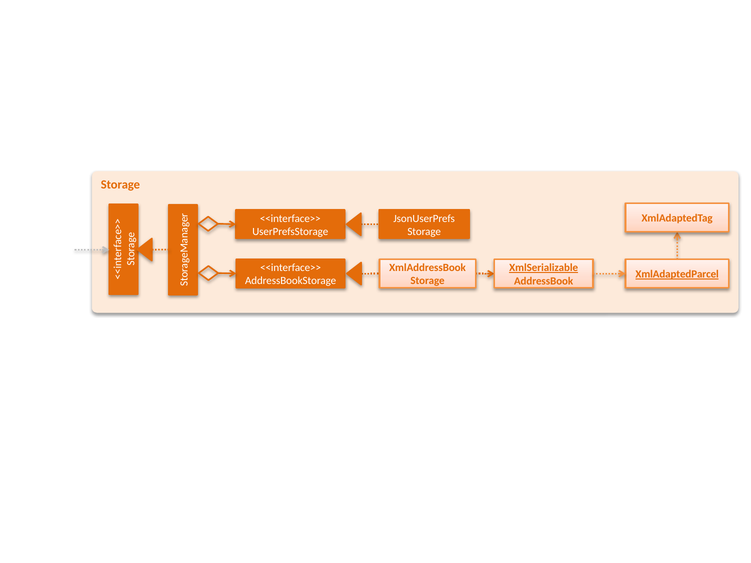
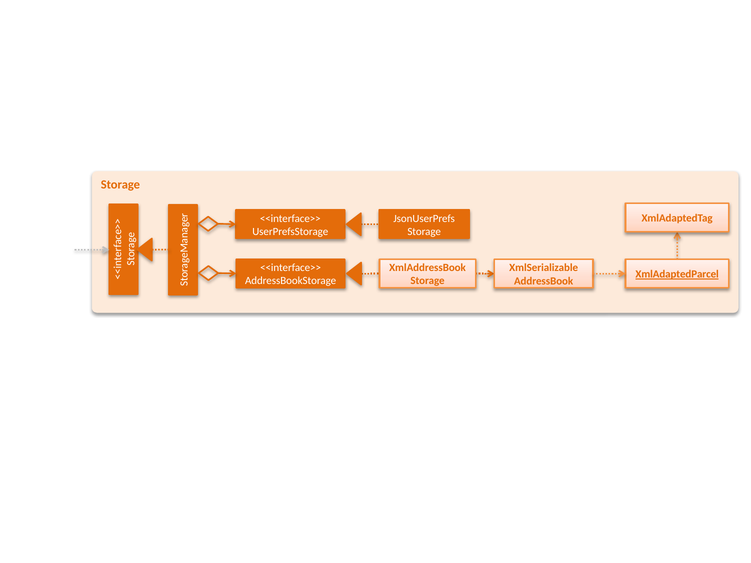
XmlSerializable underline: present -> none
